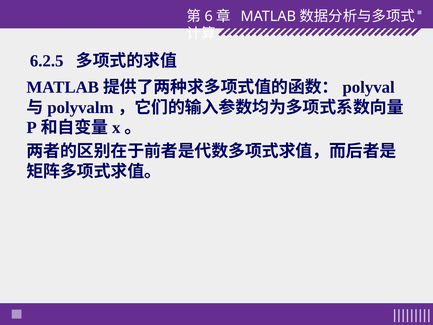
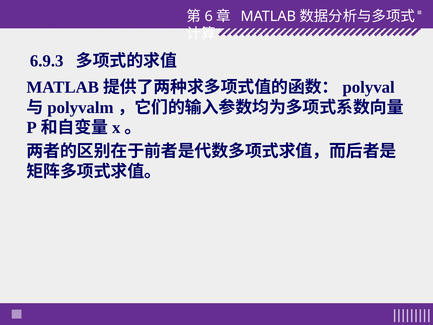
6.2.5: 6.2.5 -> 6.9.3
